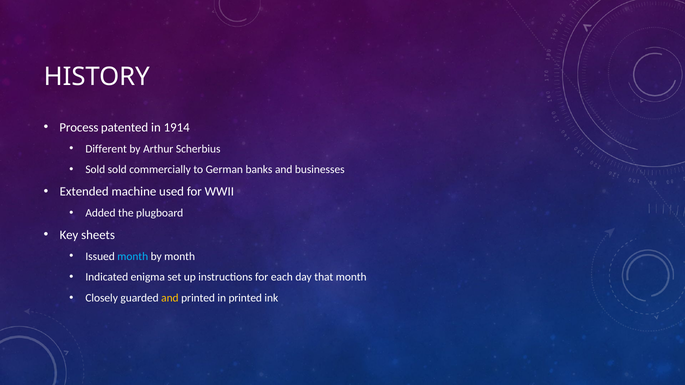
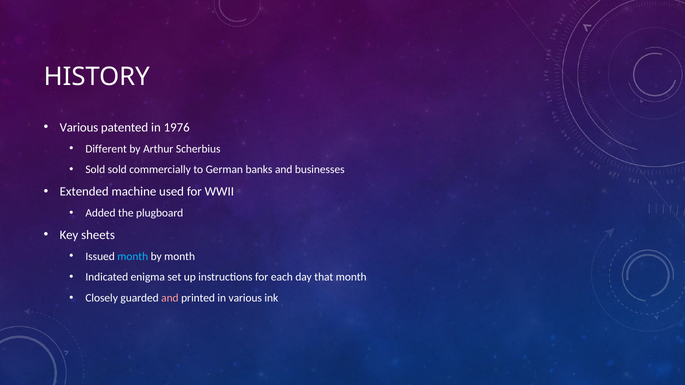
Process at (79, 127): Process -> Various
1914: 1914 -> 1976
and at (170, 298) colour: yellow -> pink
in printed: printed -> various
